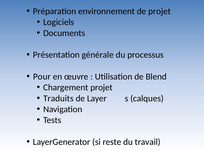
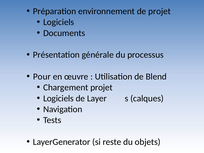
Traduits at (58, 98): Traduits -> Logiciels
travail: travail -> objets
